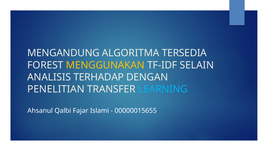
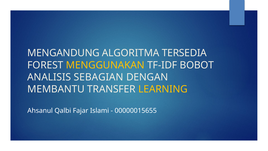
SELAIN: SELAIN -> BOBOT
TERHADAP: TERHADAP -> SEBAGIAN
PENELITIAN: PENELITIAN -> MEMBANTU
LEARNING colour: light blue -> yellow
